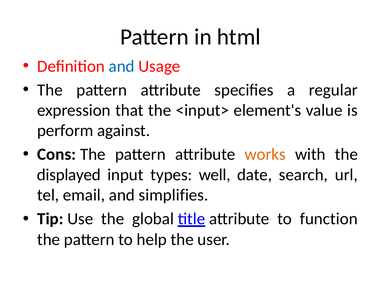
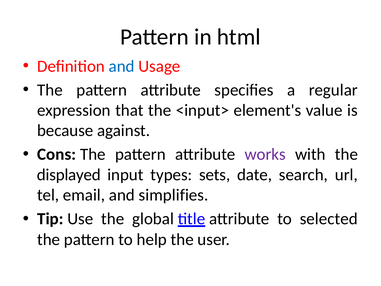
perform: perform -> because
works colour: orange -> purple
well: well -> sets
function: function -> selected
